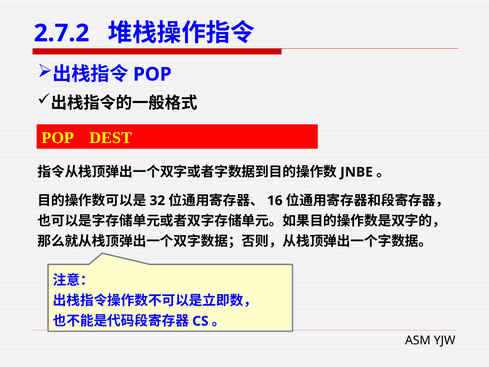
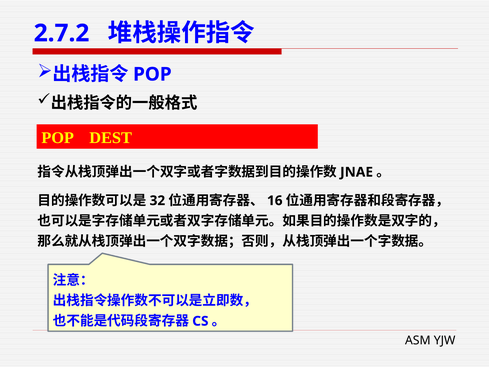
JNBE: JNBE -> JNAE
